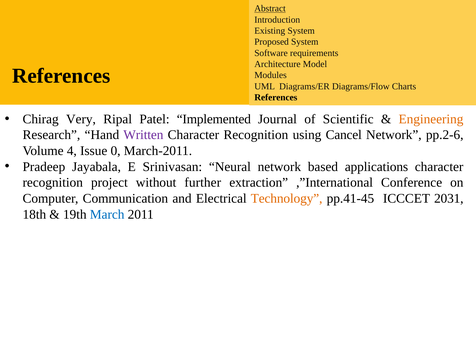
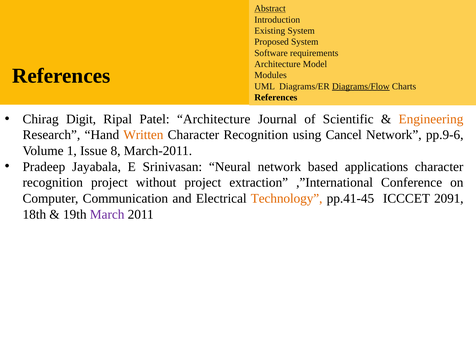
Diagrams/Flow underline: none -> present
Very: Very -> Digit
Patel Implemented: Implemented -> Architecture
Written colour: purple -> orange
pp.2-6: pp.2-6 -> pp.9-6
4: 4 -> 1
0: 0 -> 8
without further: further -> project
2031: 2031 -> 2091
March colour: blue -> purple
